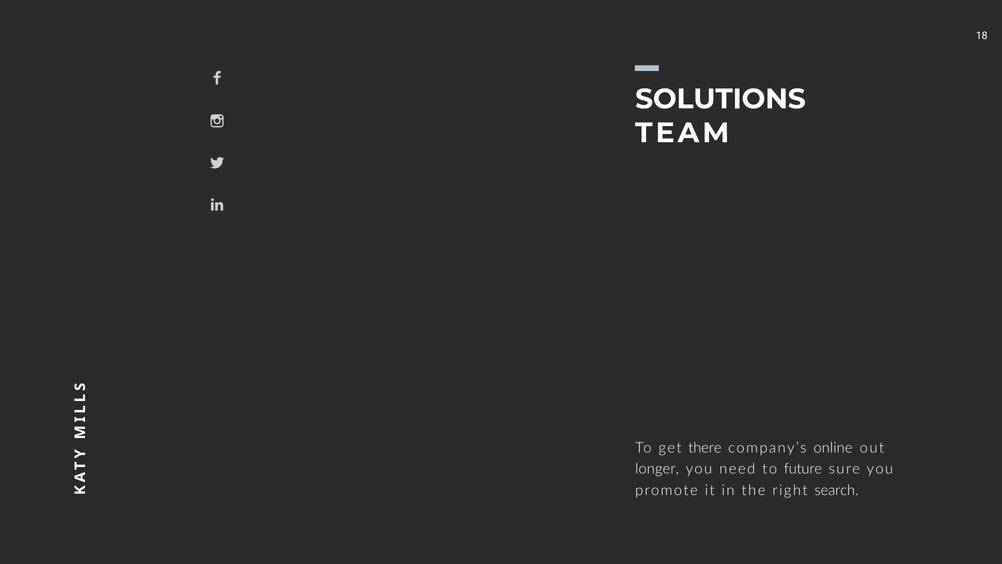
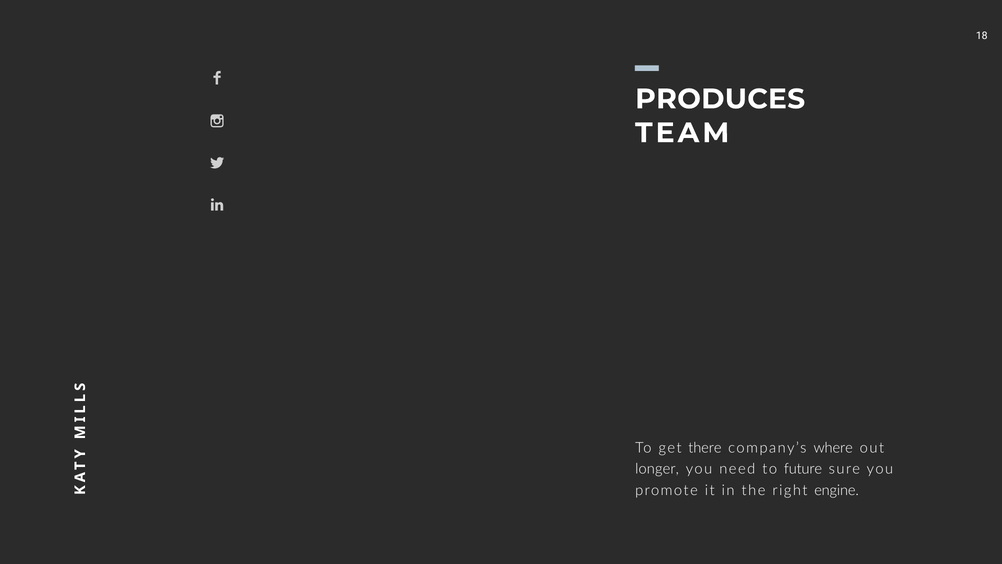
SOLUTIONS: SOLUTIONS -> PRODUCES
online: online -> where
search: search -> engine
